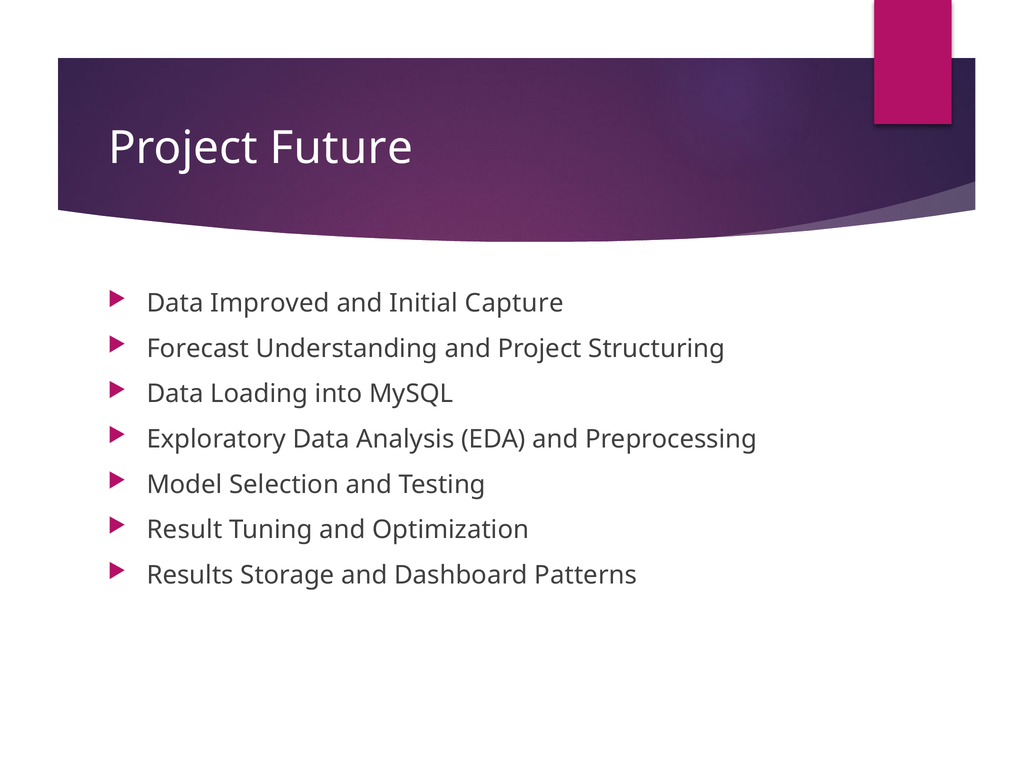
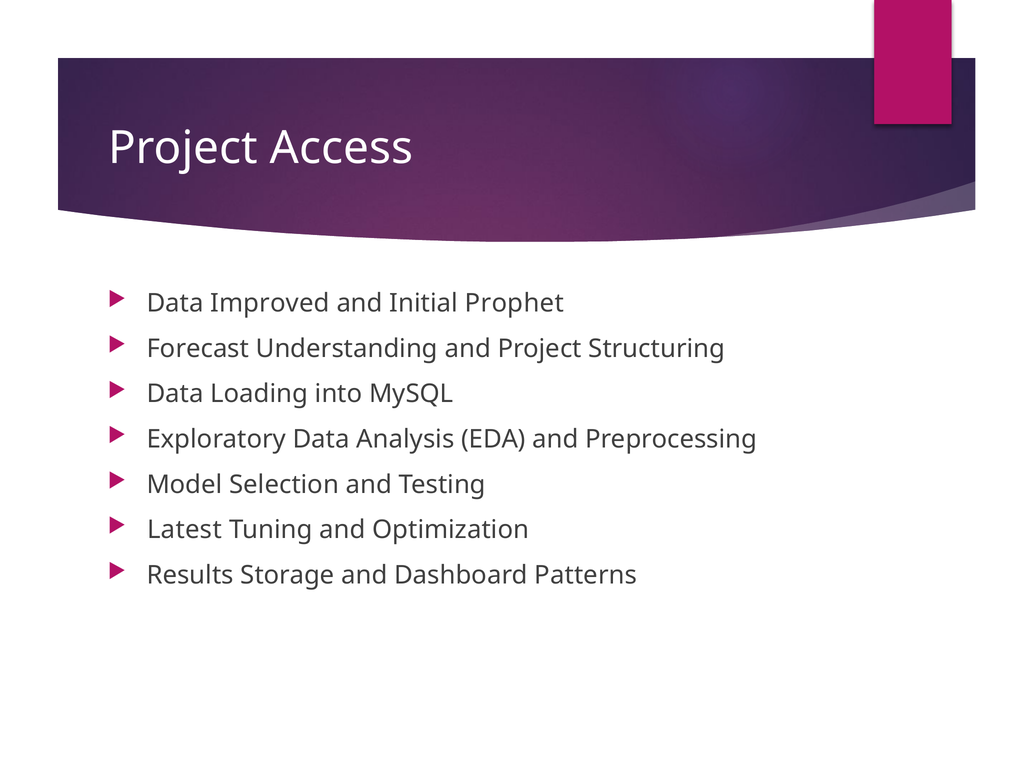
Future: Future -> Access
Capture: Capture -> Prophet
Result: Result -> Latest
